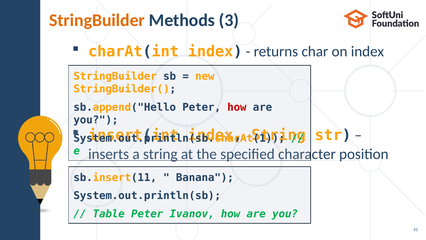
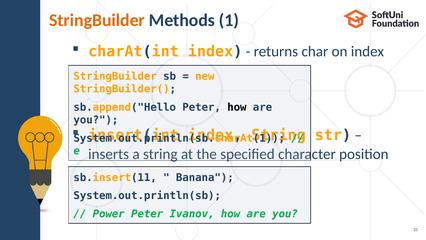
3: 3 -> 1
how at (237, 107) colour: red -> black
Table: Table -> Power
